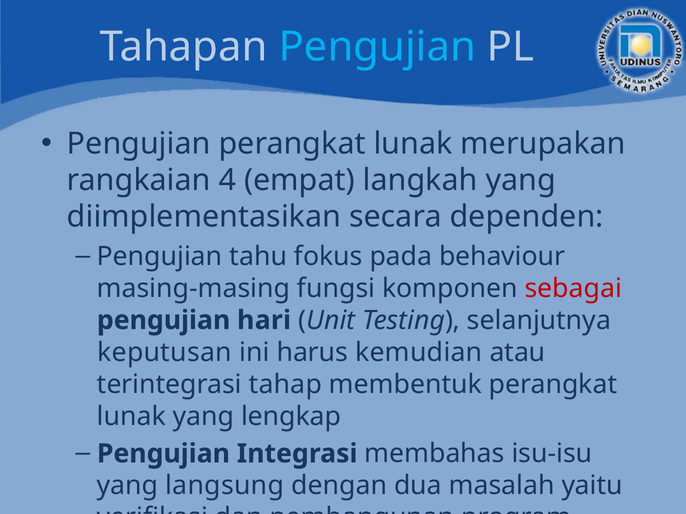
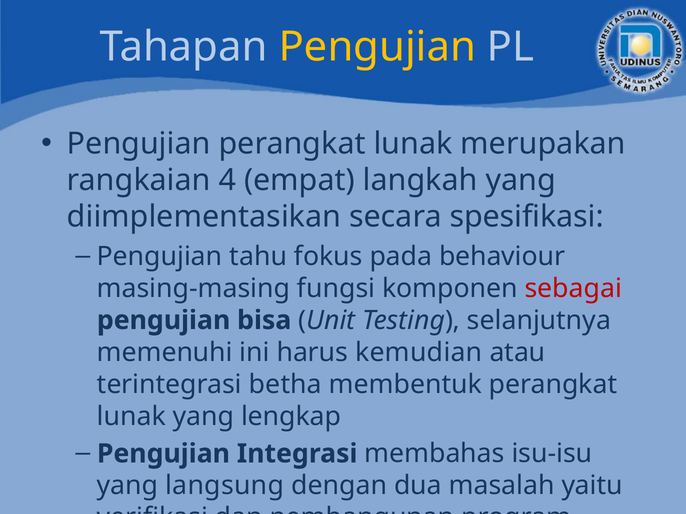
Pengujian at (377, 47) colour: light blue -> yellow
dependen: dependen -> spesifikasi
hari: hari -> bisa
keputusan: keputusan -> memenuhi
tahap: tahap -> betha
